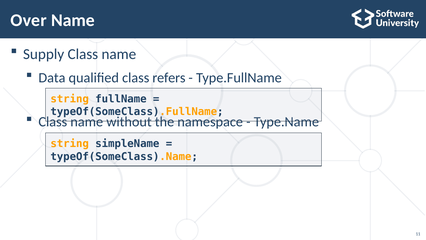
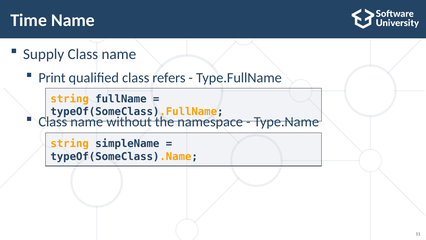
Over: Over -> Time
Data: Data -> Print
